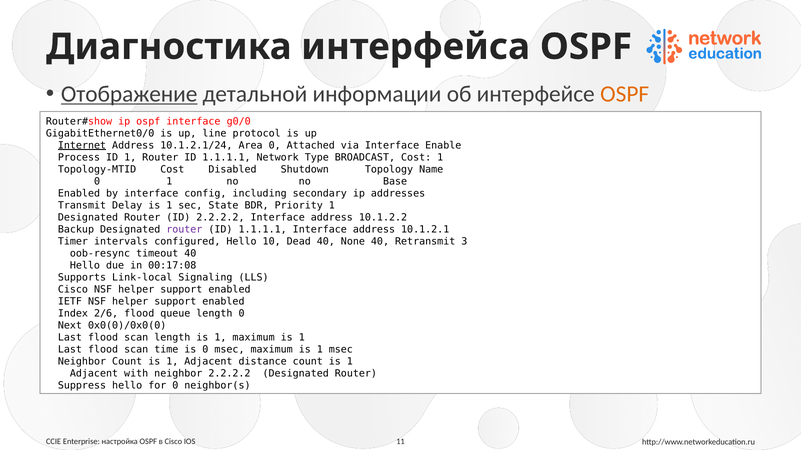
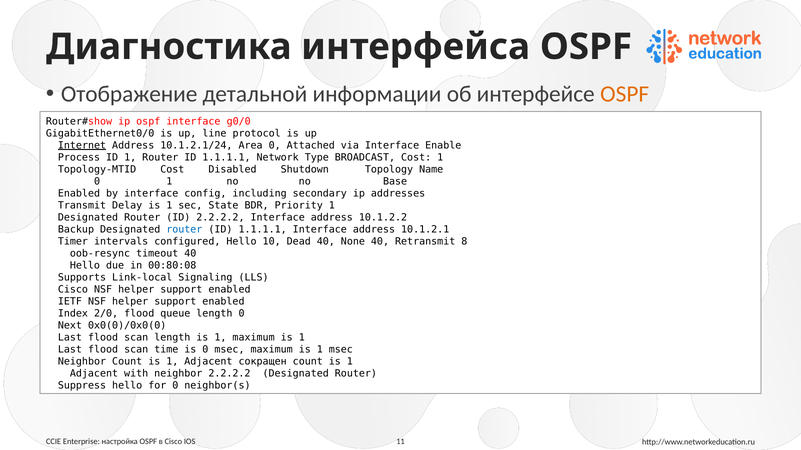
Отображение underline: present -> none
router at (184, 229) colour: purple -> blue
3: 3 -> 8
00:17:08: 00:17:08 -> 00:80:08
2/6: 2/6 -> 2/0
distance: distance -> сокращен
